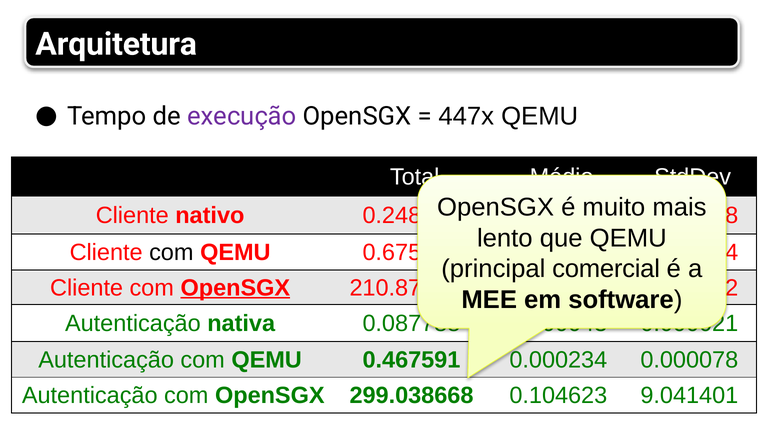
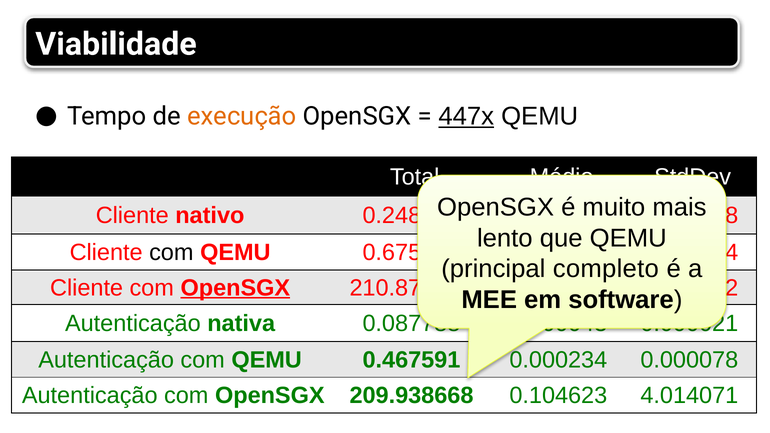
Arquitetura: Arquitetura -> Viabilidade
execução colour: purple -> orange
447x underline: none -> present
comercial: comercial -> completo
299.038668: 299.038668 -> 209.938668
9.041401: 9.041401 -> 4.014071
